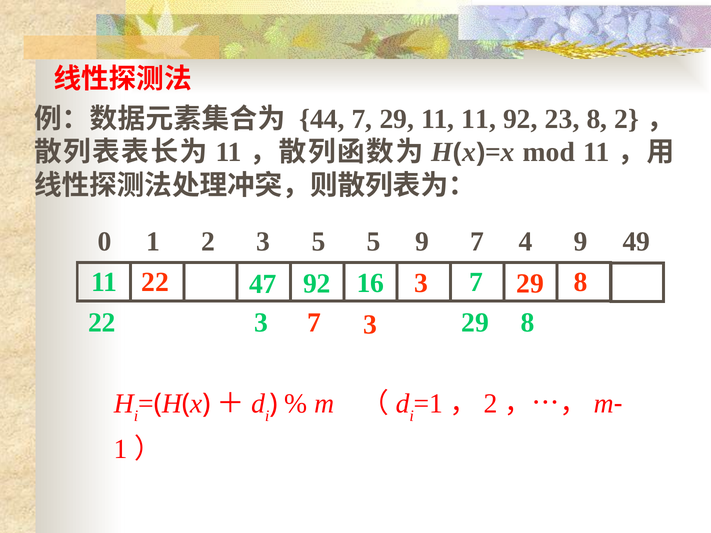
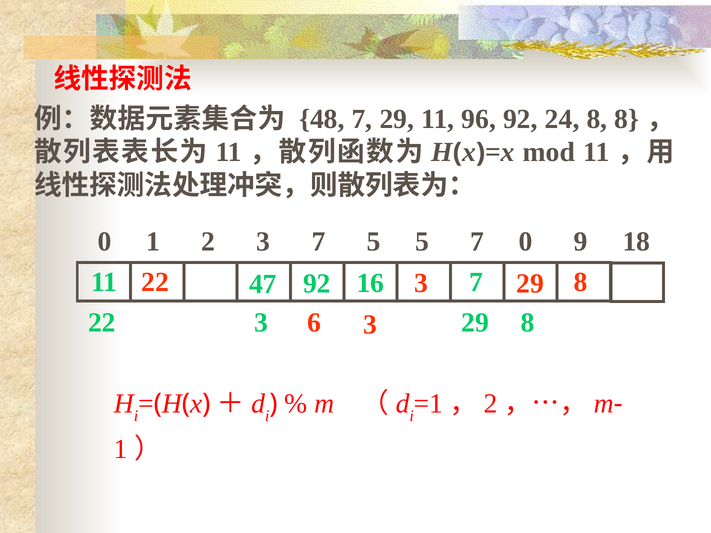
44: 44 -> 48
11 11: 11 -> 96
23: 23 -> 24
2 at (627, 119): 2 -> 8
3 5: 5 -> 7
5 9: 9 -> 5
7 4: 4 -> 0
49: 49 -> 18
3 7: 7 -> 6
